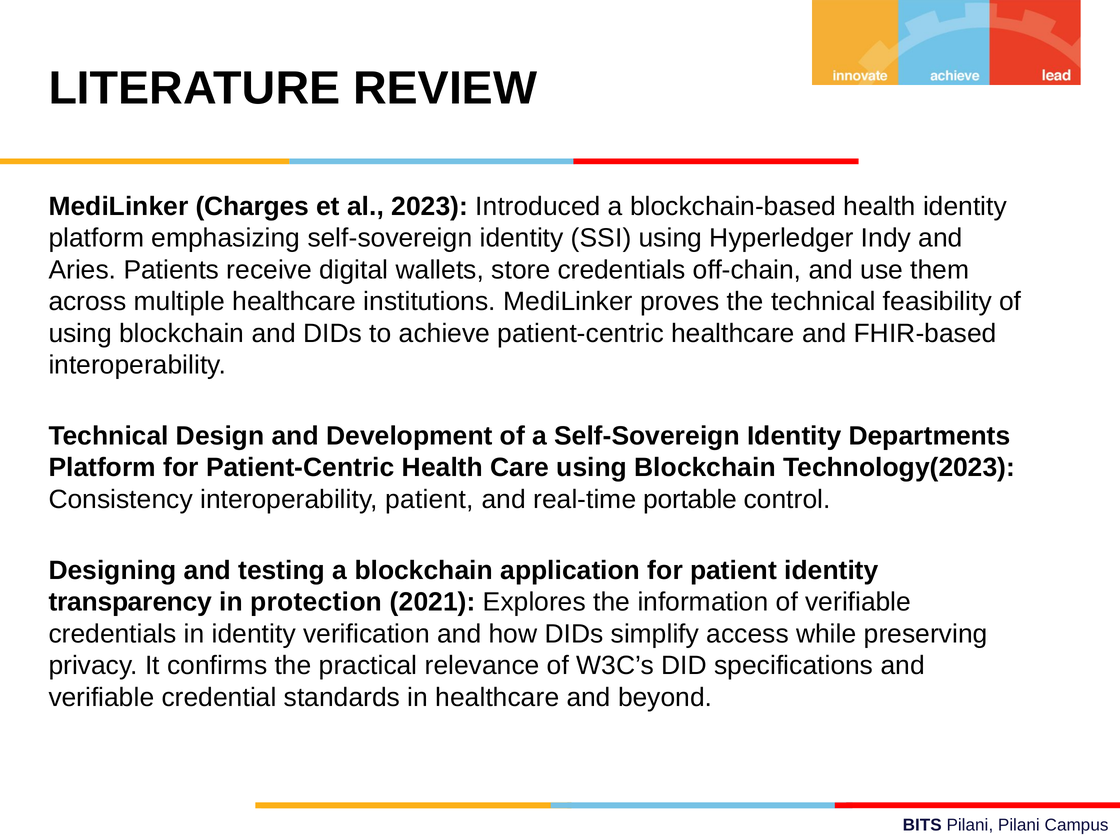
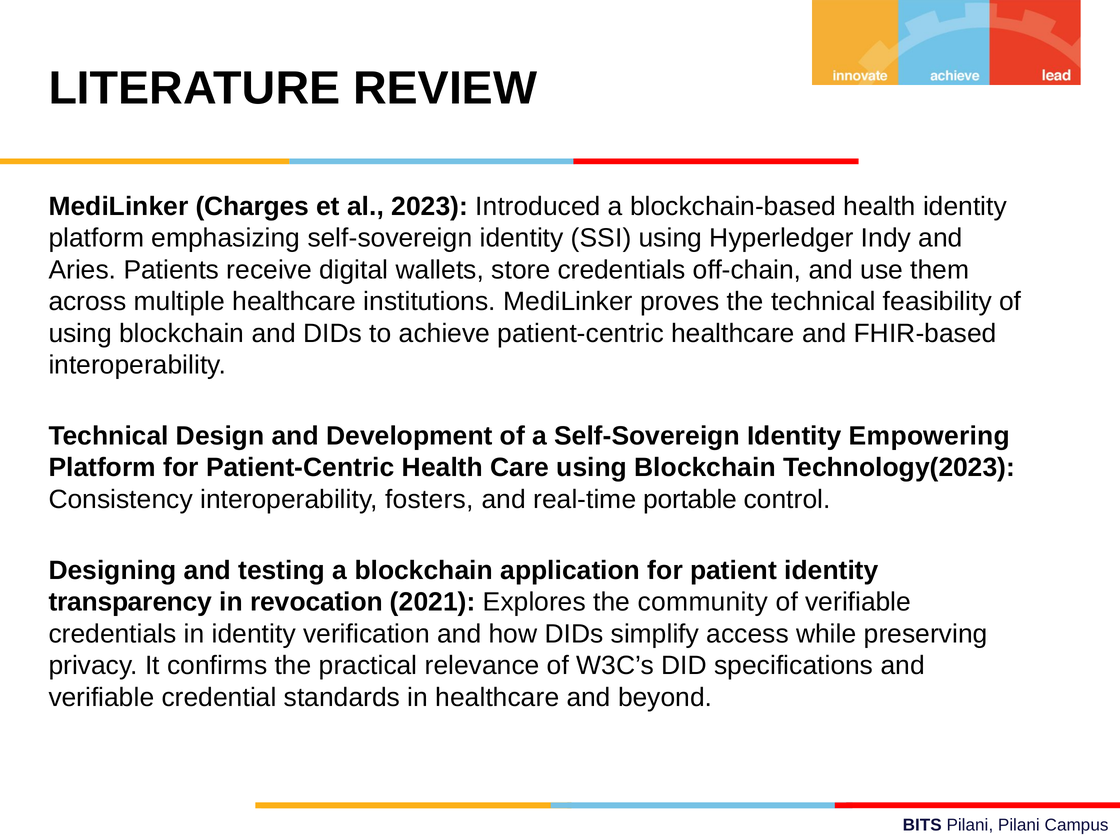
Departments: Departments -> Empowering
interoperability patient: patient -> fosters
protection: protection -> revocation
information: information -> community
